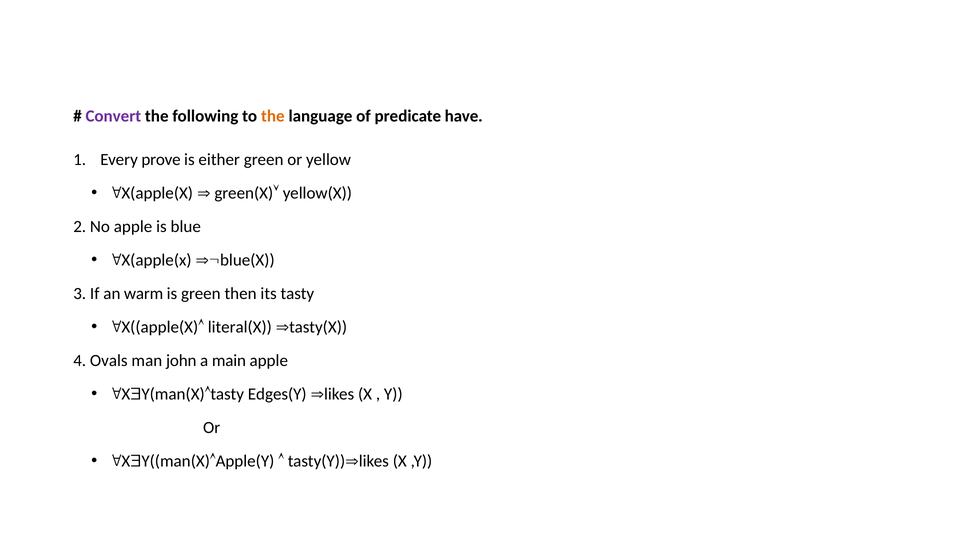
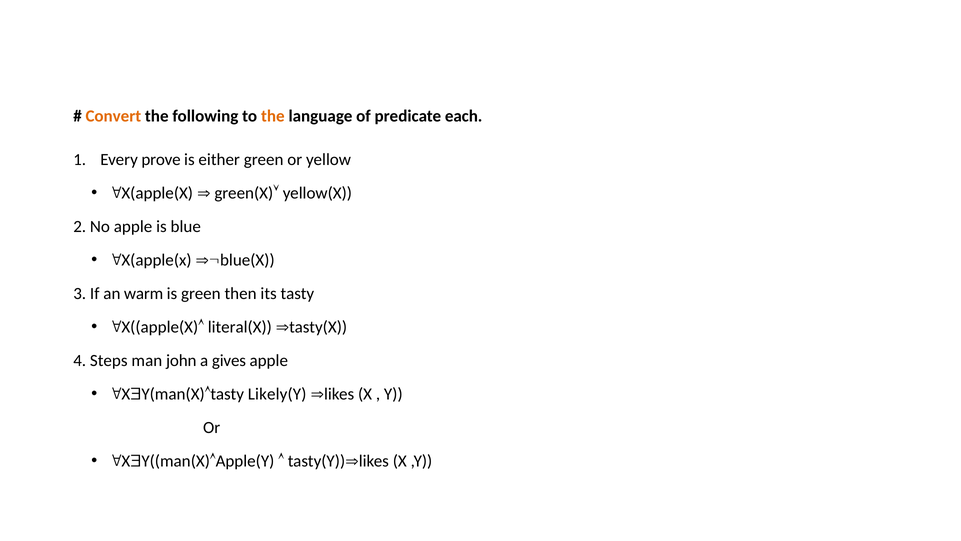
Convert colour: purple -> orange
have: have -> each
Ovals: Ovals -> Steps
main: main -> gives
Edges(Y: Edges(Y -> Likely(Y
